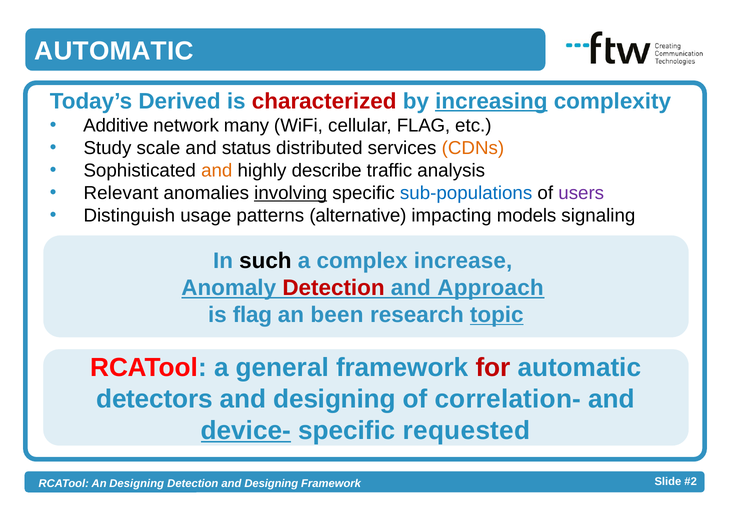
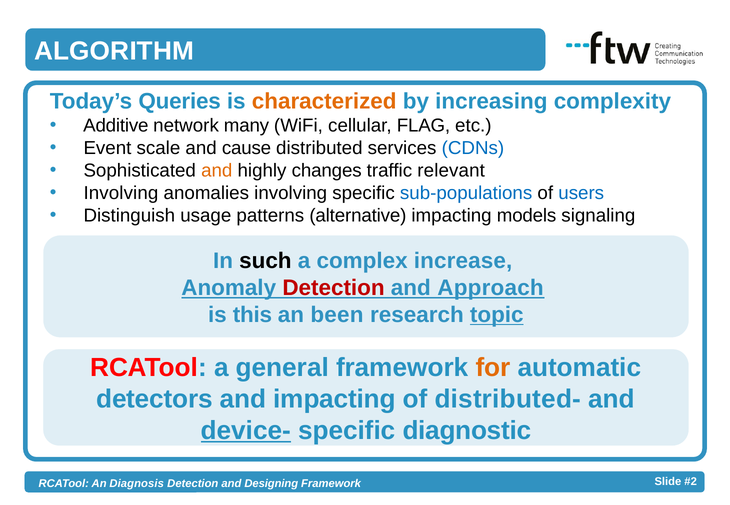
AUTOMATIC at (114, 51): AUTOMATIC -> ALGORITHM
Derived: Derived -> Queries
characterized colour: red -> orange
increasing underline: present -> none
Study: Study -> Event
status: status -> cause
CDNs colour: orange -> blue
describe: describe -> changes
analysis: analysis -> relevant
Relevant at (121, 193): Relevant -> Involving
involving at (291, 193) underline: present -> none
users colour: purple -> blue
is flag: flag -> this
for colour: red -> orange
designing at (334, 399): designing -> impacting
correlation-: correlation- -> distributed-
requested: requested -> diagnostic
An Designing: Designing -> Diagnosis
